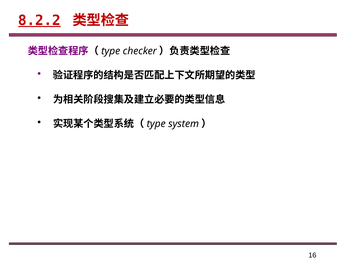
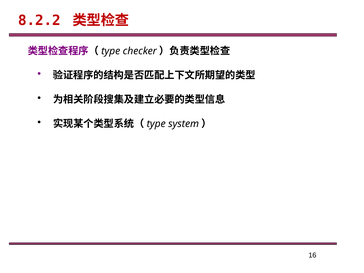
8.2.2 underline: present -> none
